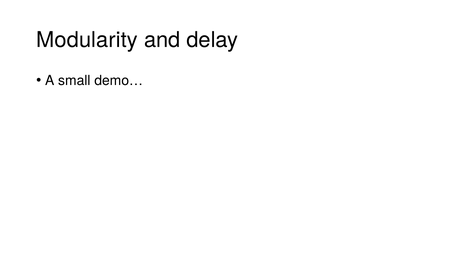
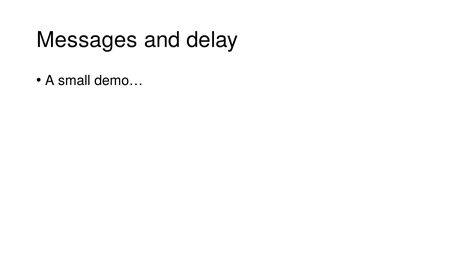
Modularity: Modularity -> Messages
